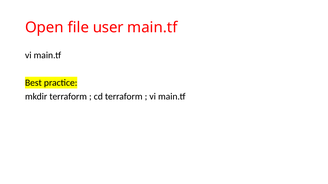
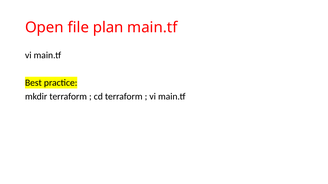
user: user -> plan
